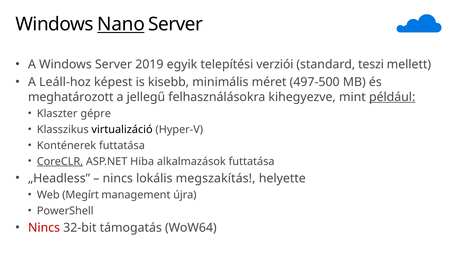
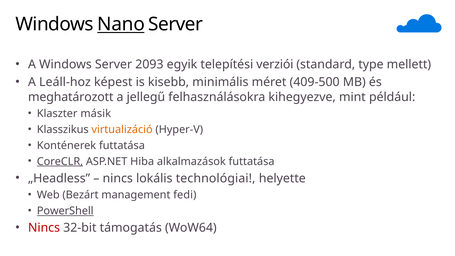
2019: 2019 -> 2093
teszi: teszi -> type
497-500: 497-500 -> 409-500
például underline: present -> none
gépre: gépre -> másik
virtualizáció colour: black -> orange
megszakítás: megszakítás -> technológiai
Megírt: Megírt -> Bezárt
újra: újra -> fedi
PowerShell underline: none -> present
